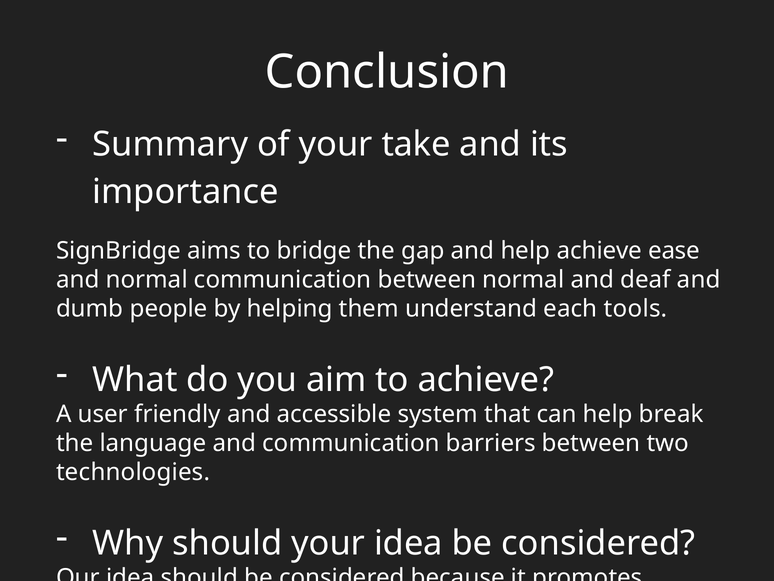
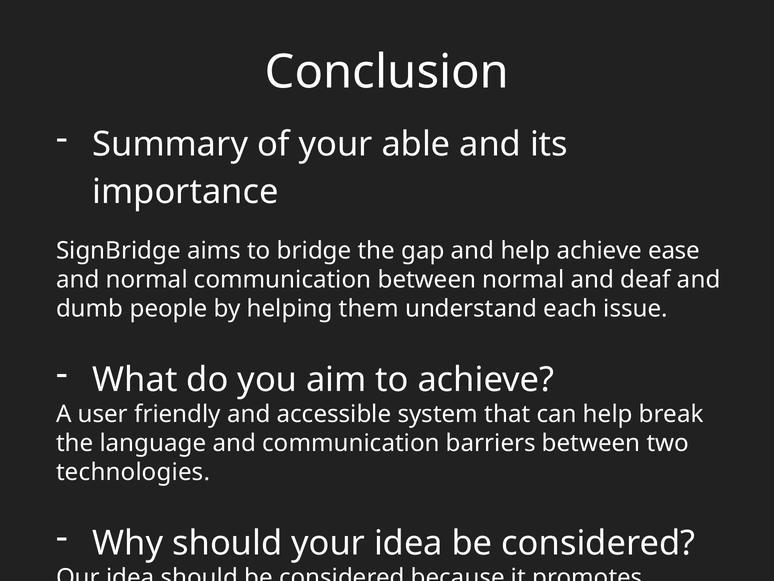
take: take -> able
tools: tools -> issue
